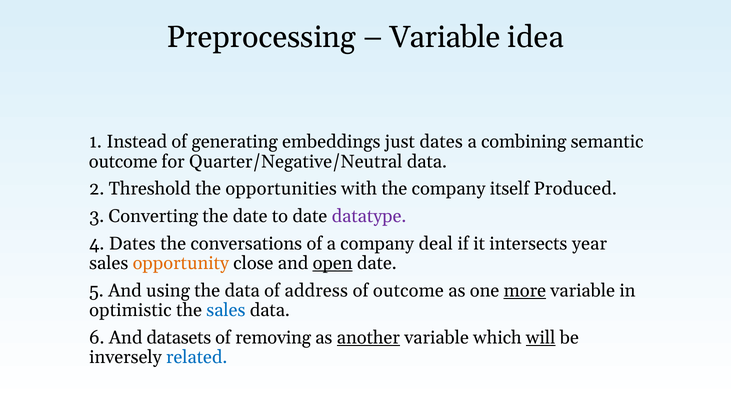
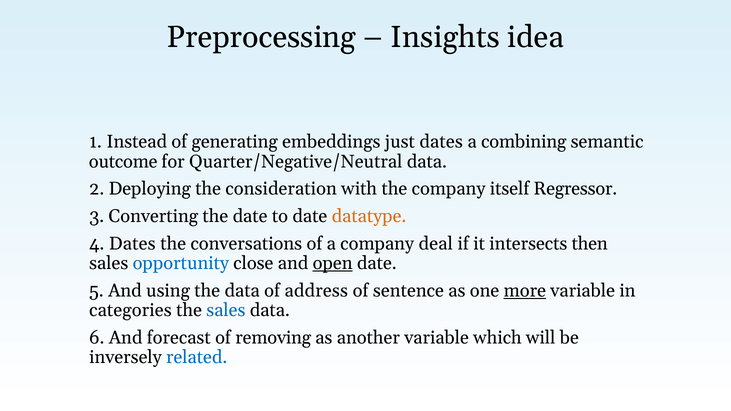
Variable at (445, 37): Variable -> Insights
Threshold: Threshold -> Deploying
opportunities: opportunities -> consideration
Produced: Produced -> Regressor
datatype colour: purple -> orange
year: year -> then
opportunity colour: orange -> blue
of outcome: outcome -> sentence
optimistic: optimistic -> categories
datasets: datasets -> forecast
another underline: present -> none
will underline: present -> none
